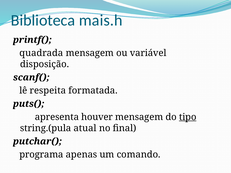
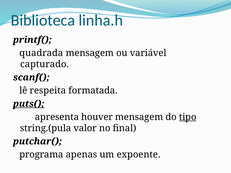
mais.h: mais.h -> linha.h
disposição: disposição -> capturado
puts( underline: none -> present
atual: atual -> valor
comando: comando -> expoente
